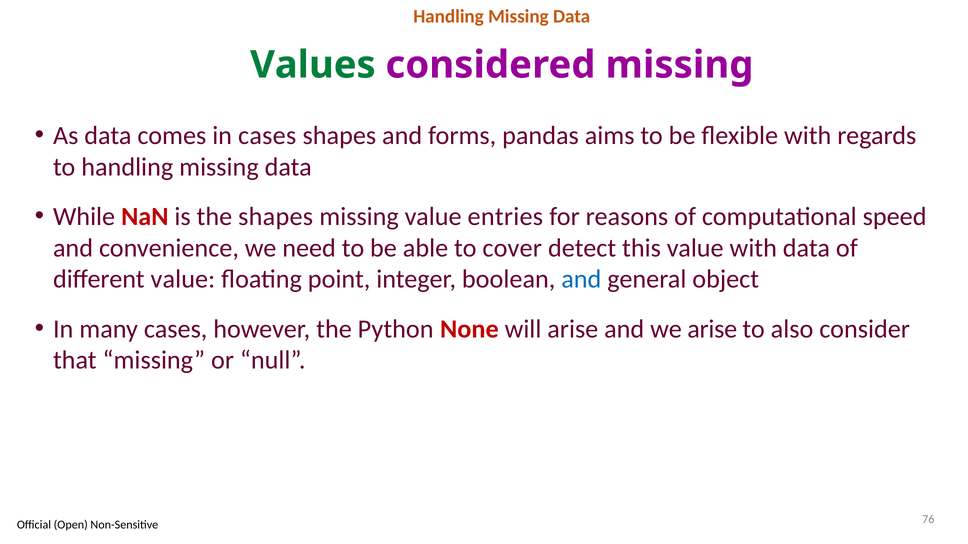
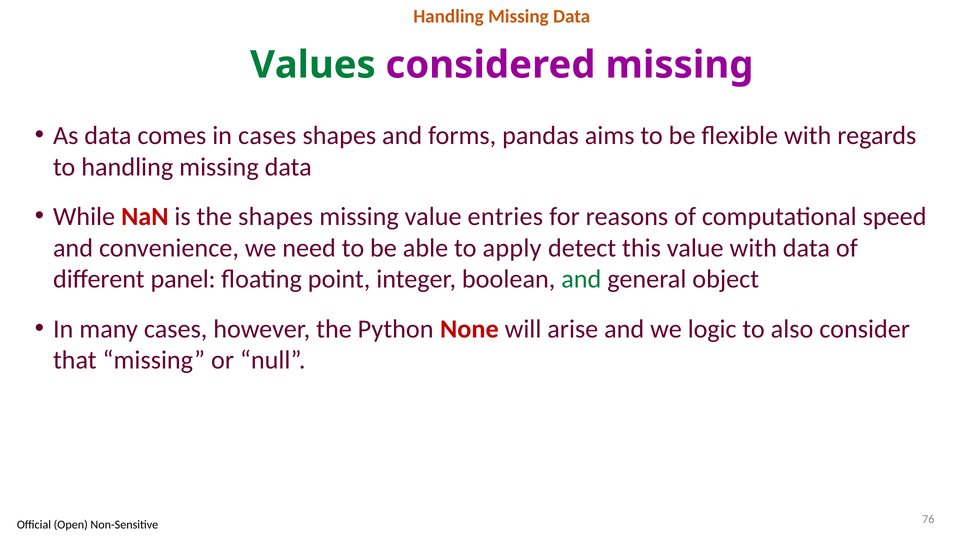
cover: cover -> apply
different value: value -> panel
and at (581, 280) colour: blue -> green
we arise: arise -> logic
